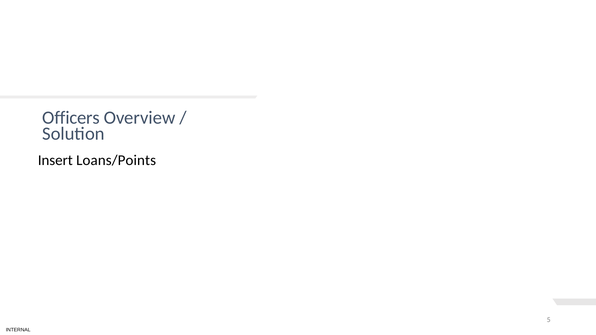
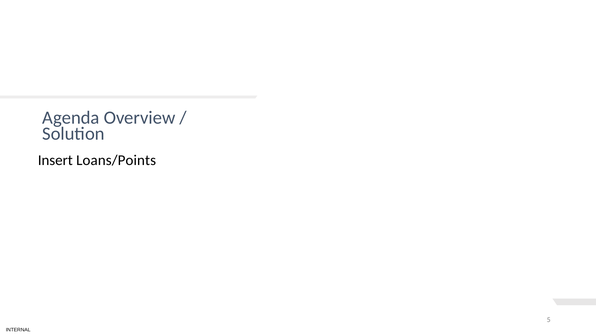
Officers: Officers -> Agenda
